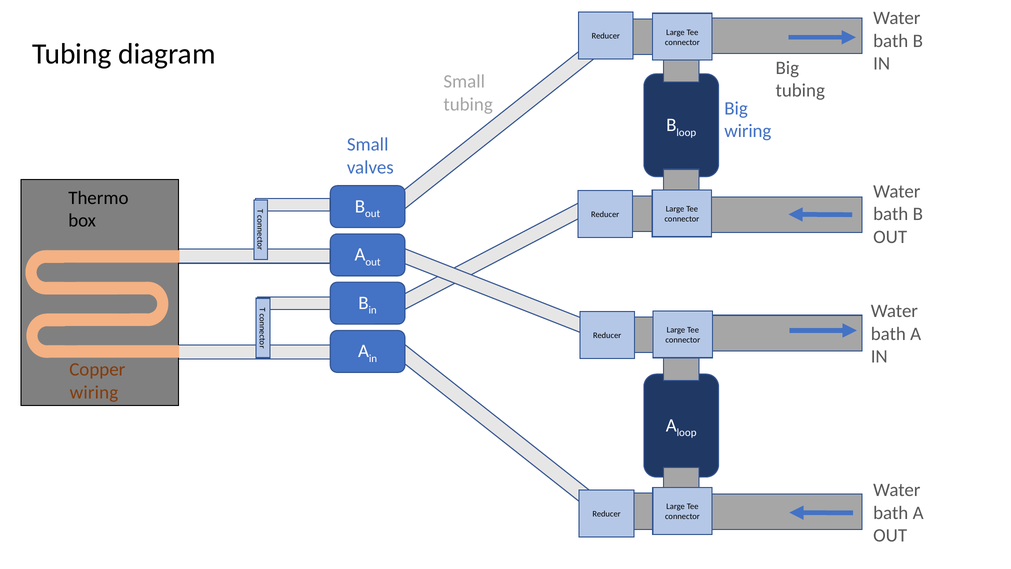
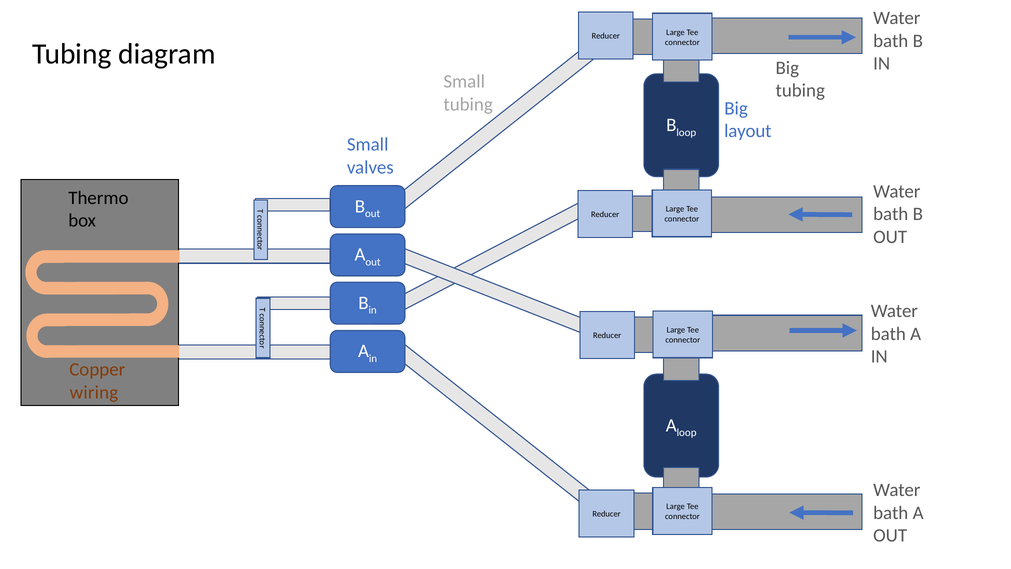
wiring at (748, 131): wiring -> layout
